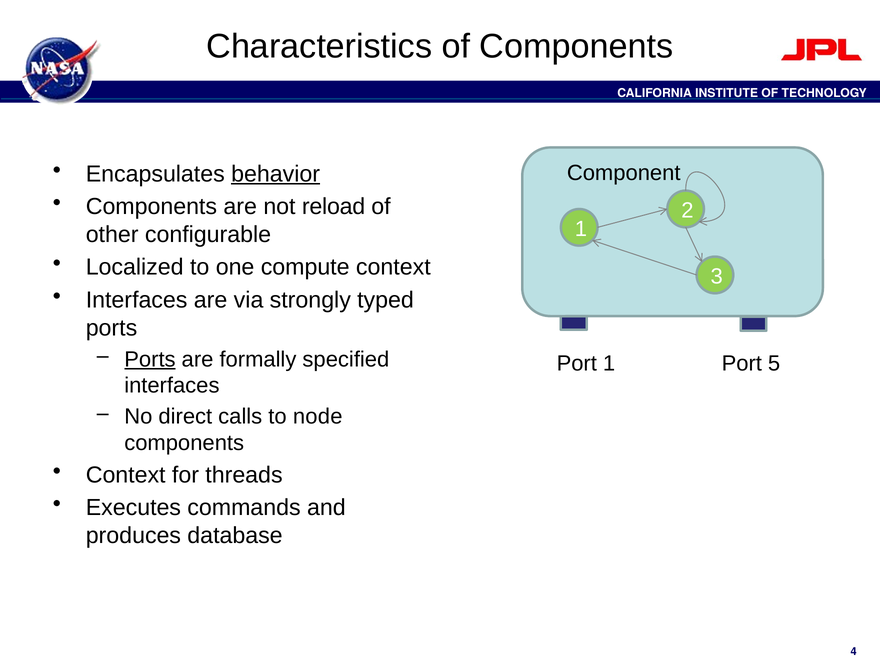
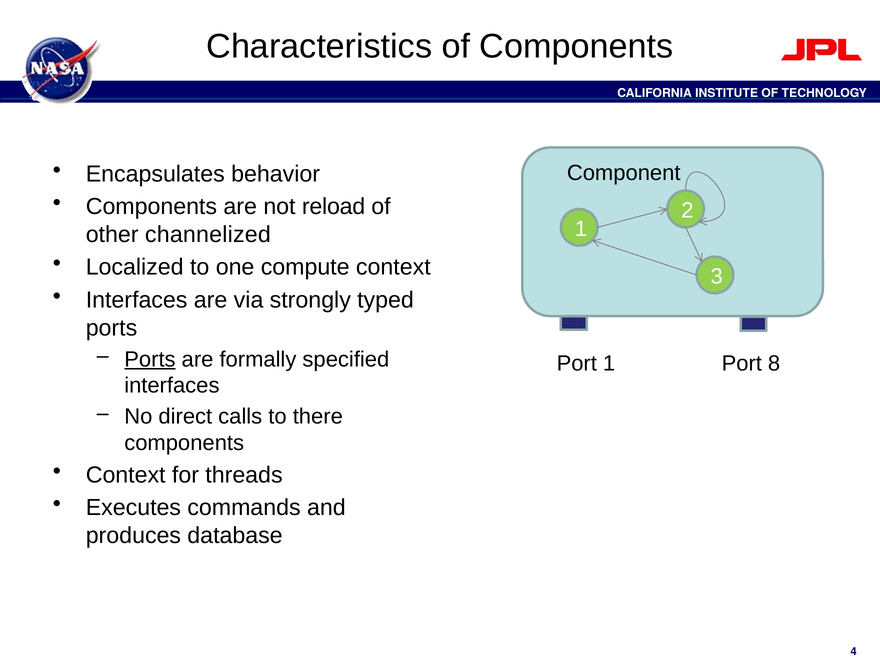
behavior underline: present -> none
configurable: configurable -> channelized
5: 5 -> 8
node: node -> there
